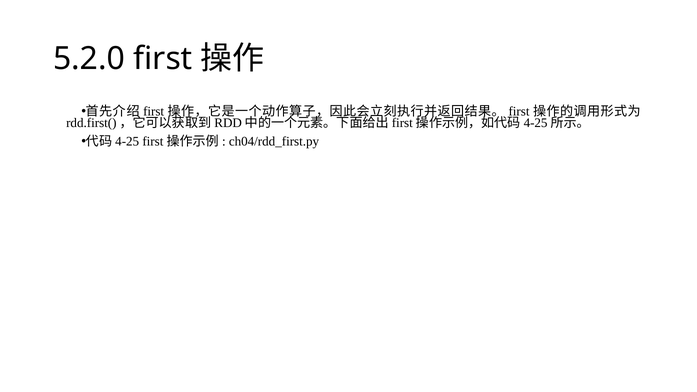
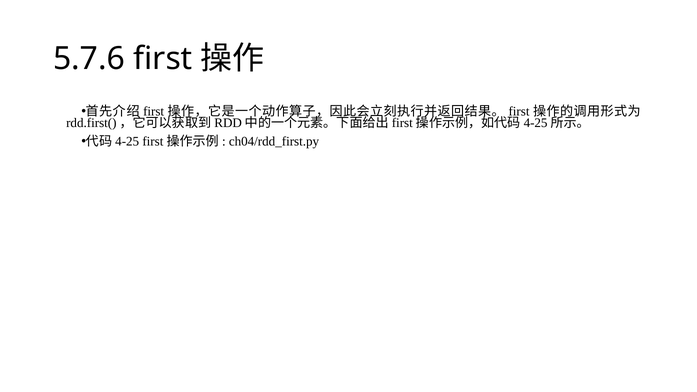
5.2.0: 5.2.0 -> 5.7.6
